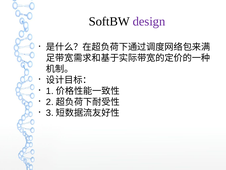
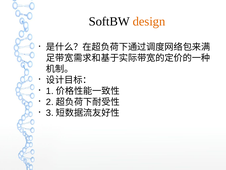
design colour: purple -> orange
